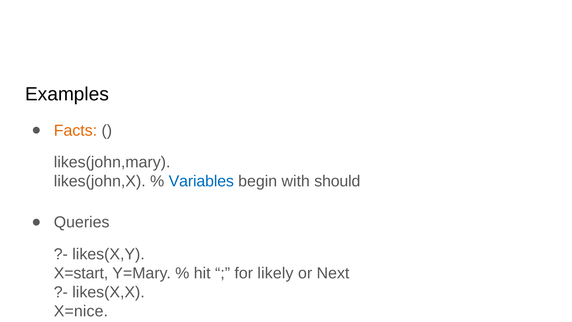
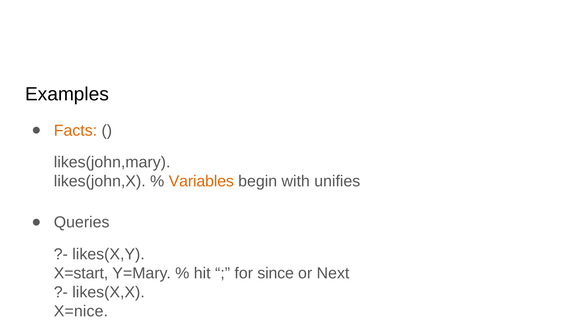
Variables colour: blue -> orange
should: should -> unifies
likely: likely -> since
